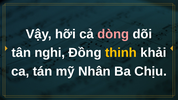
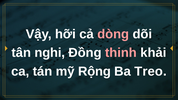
thinh colour: yellow -> pink
Nhân: Nhân -> Rộng
Chịu: Chịu -> Treo
